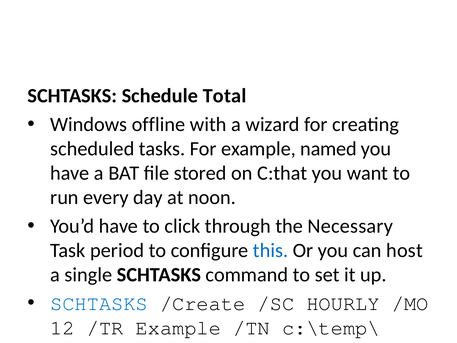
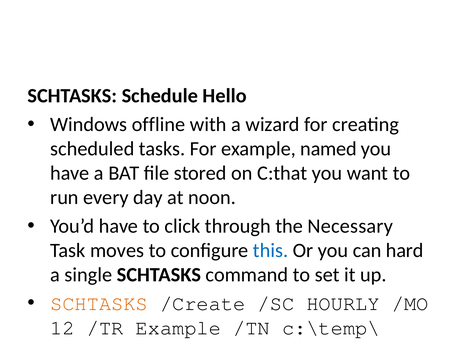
Total: Total -> Hello
period: period -> moves
host: host -> hard
SCHTASKS at (99, 303) colour: blue -> orange
